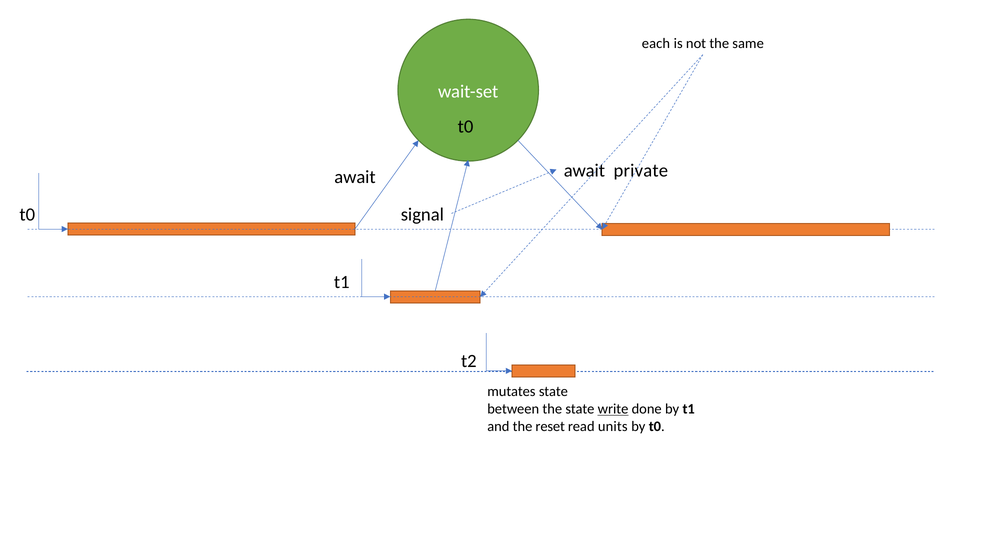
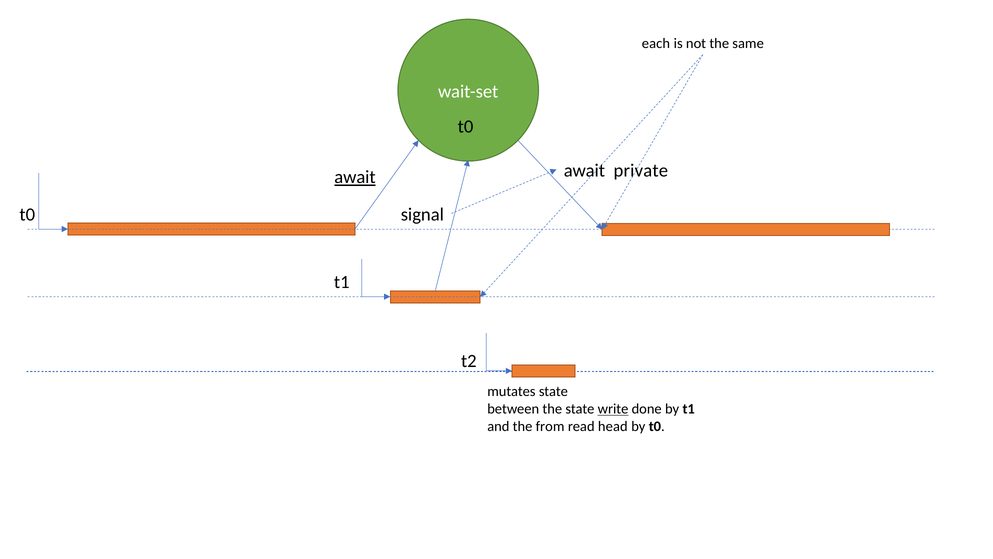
await at (355, 177) underline: none -> present
reset: reset -> from
units: units -> head
